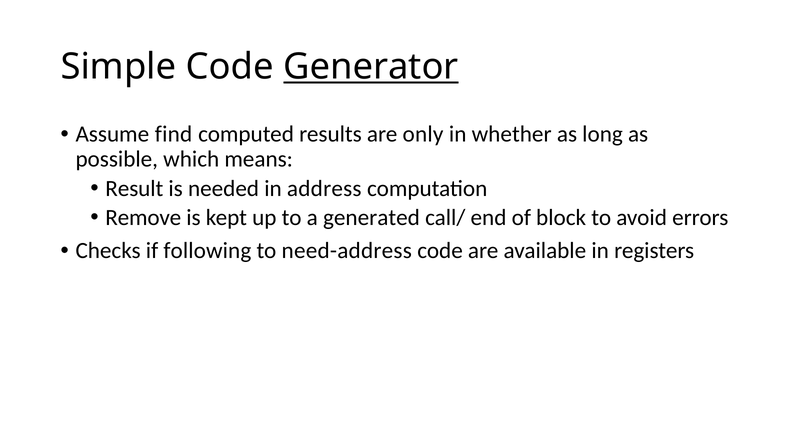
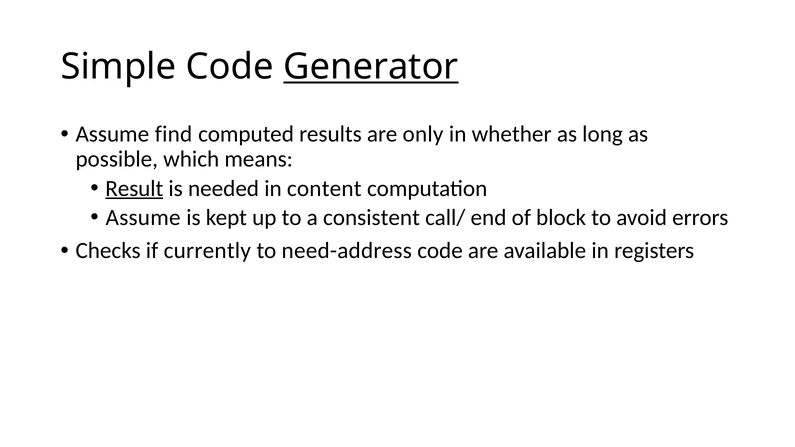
Result underline: none -> present
address: address -> content
Remove at (143, 218): Remove -> Assume
generated: generated -> consistent
following: following -> currently
